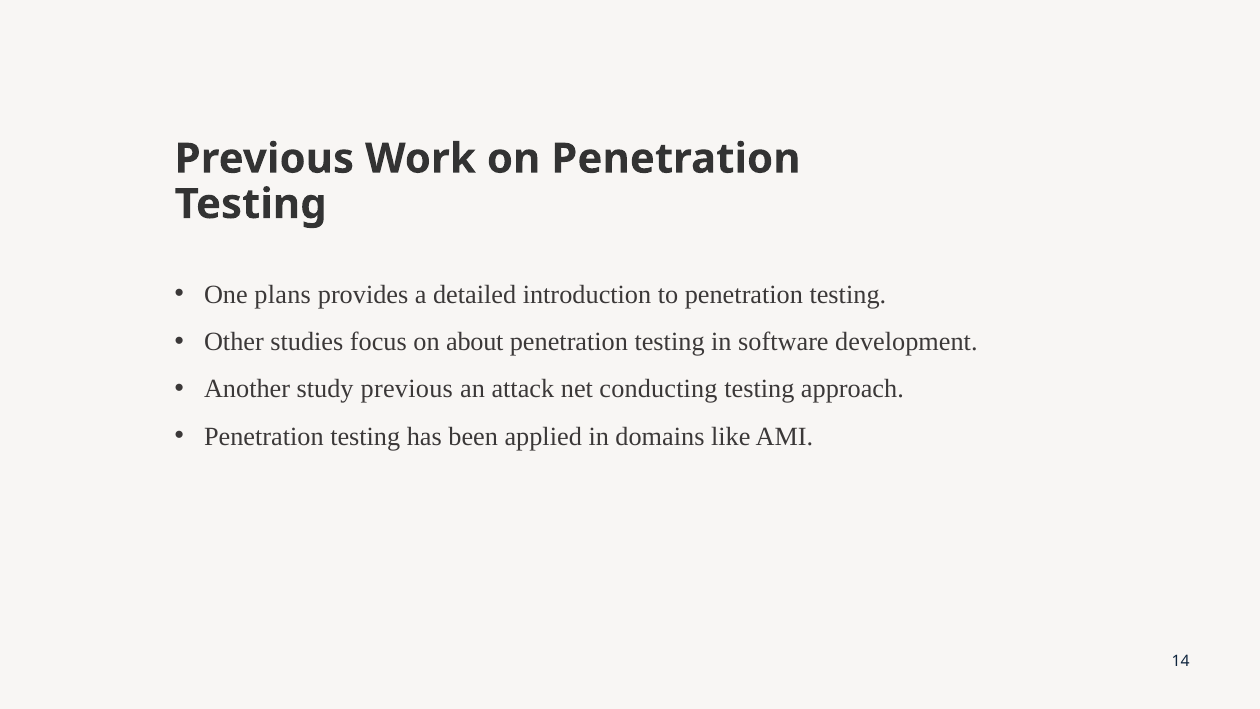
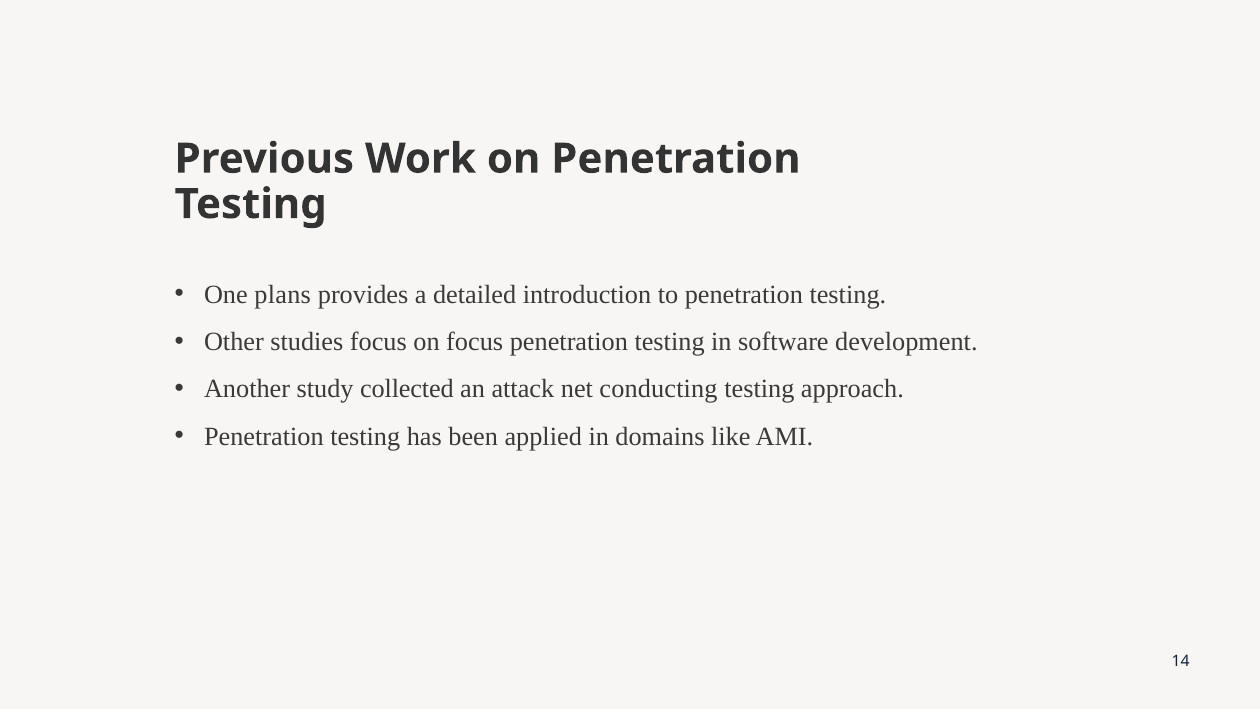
on about: about -> focus
study previous: previous -> collected
